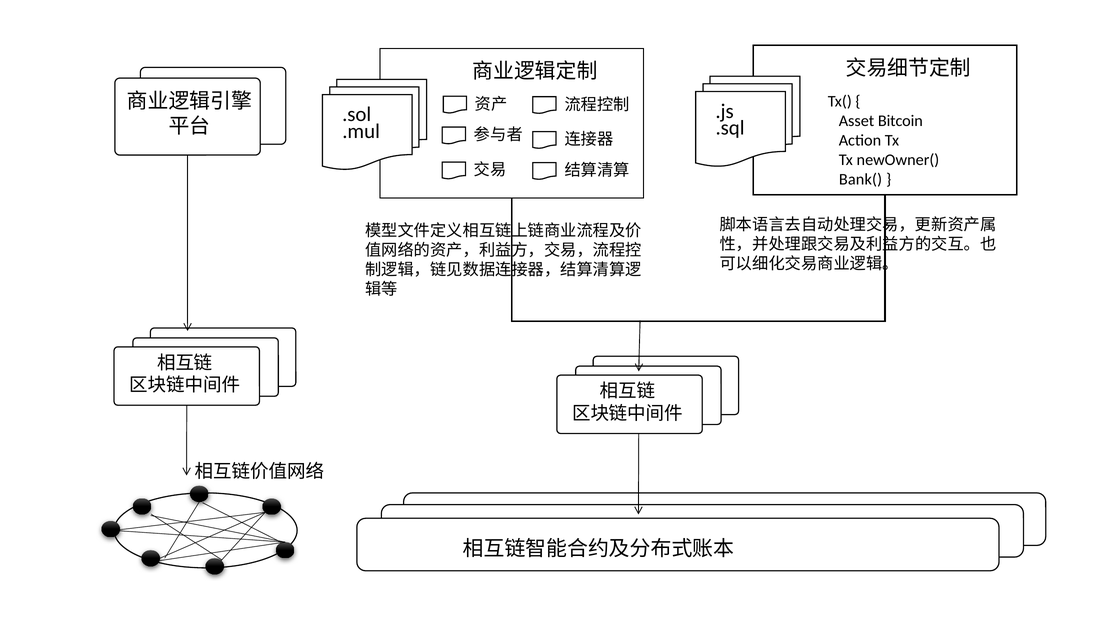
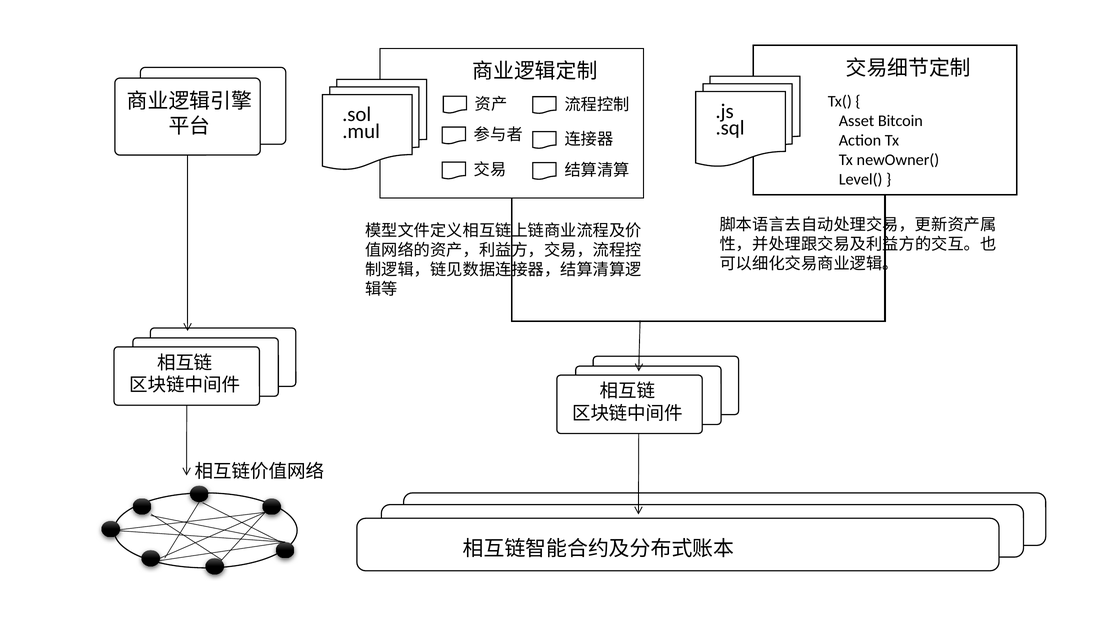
Bank(: Bank( -> Level(
